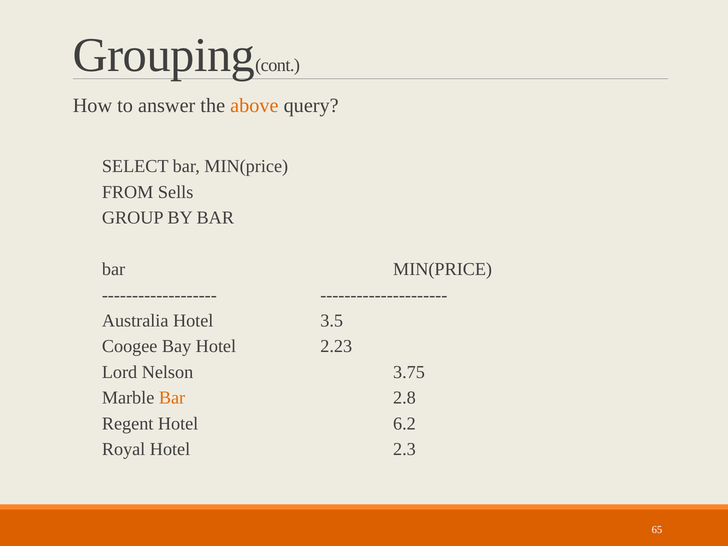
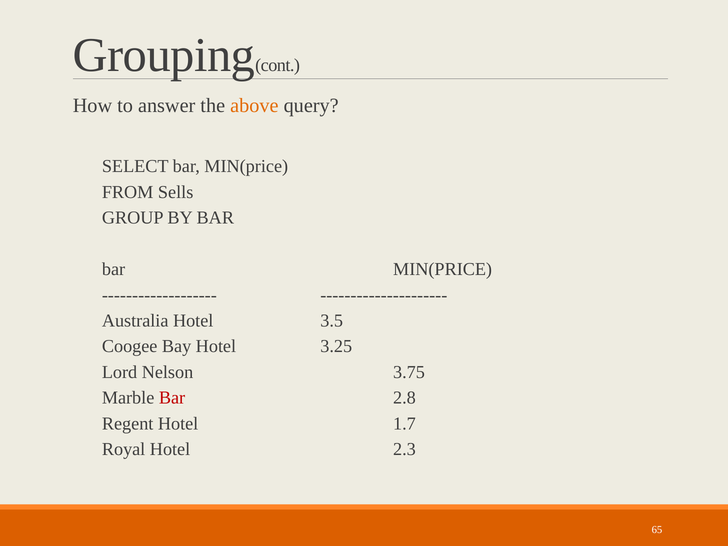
2.23: 2.23 -> 3.25
Bar at (172, 398) colour: orange -> red
6.2: 6.2 -> 1.7
